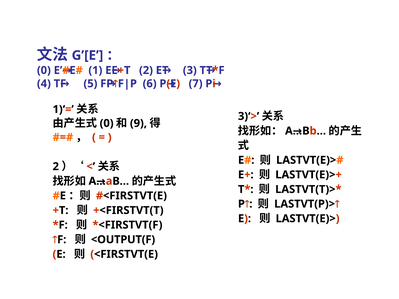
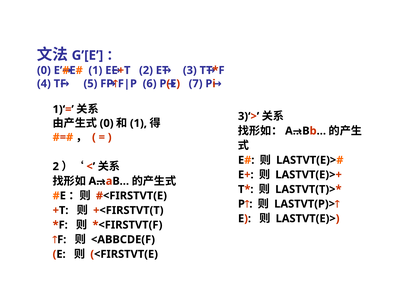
9 at (138, 123): 9 -> 1
<OUTPUT(F: <OUTPUT(F -> <ABBCDE(F
